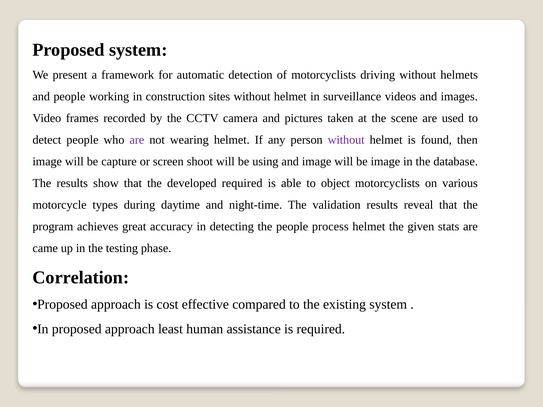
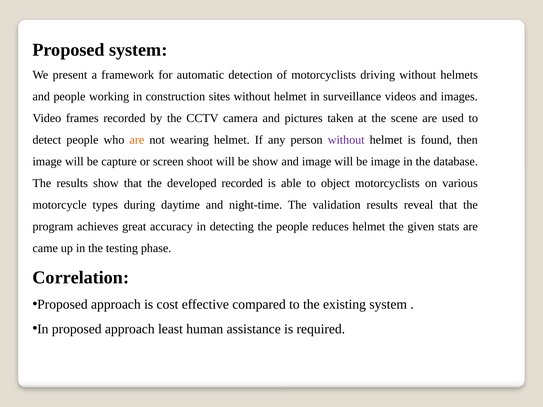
are at (137, 140) colour: purple -> orange
be using: using -> show
developed required: required -> recorded
process: process -> reduces
